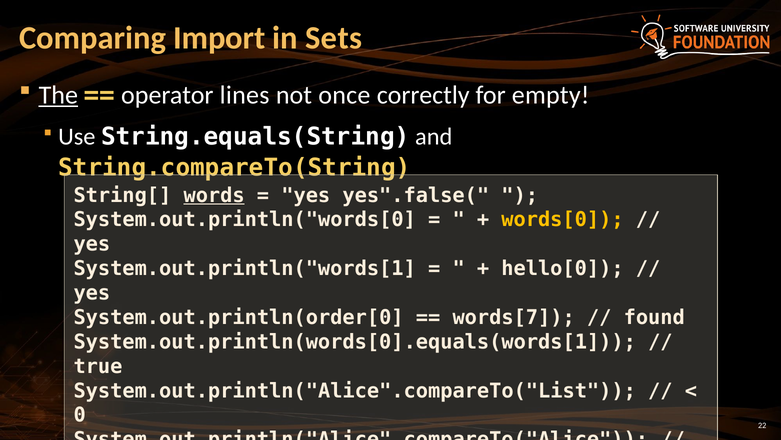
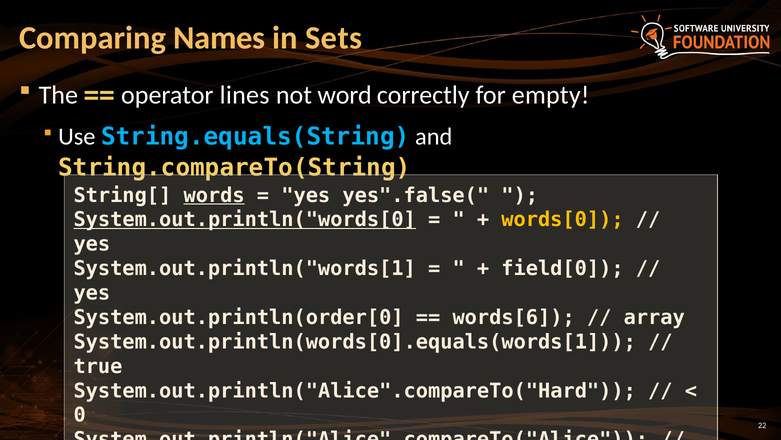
Import: Import -> Names
The underline: present -> none
once: once -> word
String.equals(String colour: white -> light blue
System.out.println("words[0 underline: none -> present
hello[0: hello[0 -> field[0
words[7: words[7 -> words[6
found: found -> array
System.out.println("Alice".compareTo("List: System.out.println("Alice".compareTo("List -> System.out.println("Alice".compareTo("Hard
